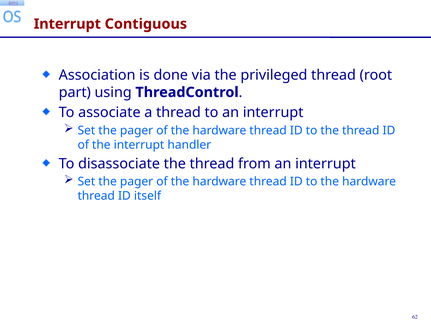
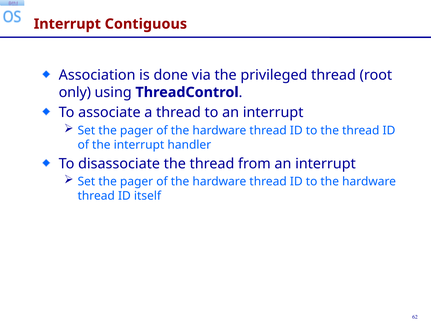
part: part -> only
